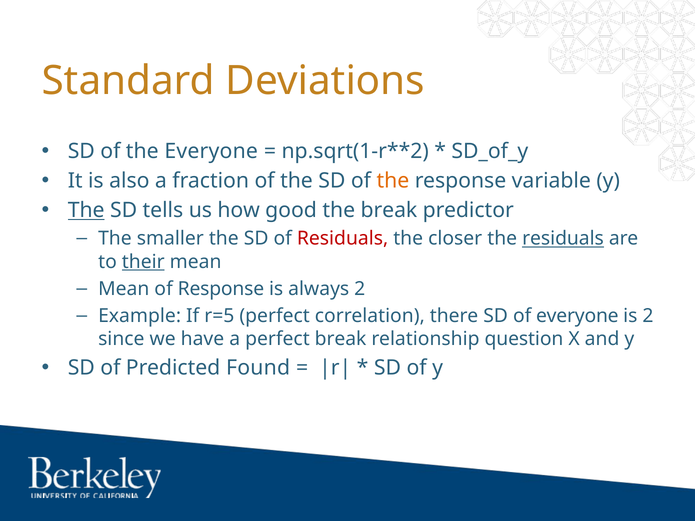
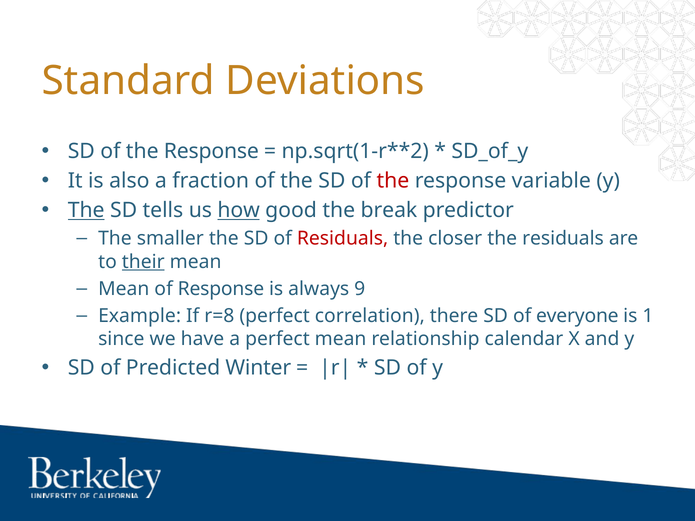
Everyone at (211, 151): Everyone -> Response
the at (393, 181) colour: orange -> red
how underline: none -> present
residuals at (563, 239) underline: present -> none
always 2: 2 -> 9
r=5: r=5 -> r=8
is 2: 2 -> 1
perfect break: break -> mean
question: question -> calendar
Found: Found -> Winter
